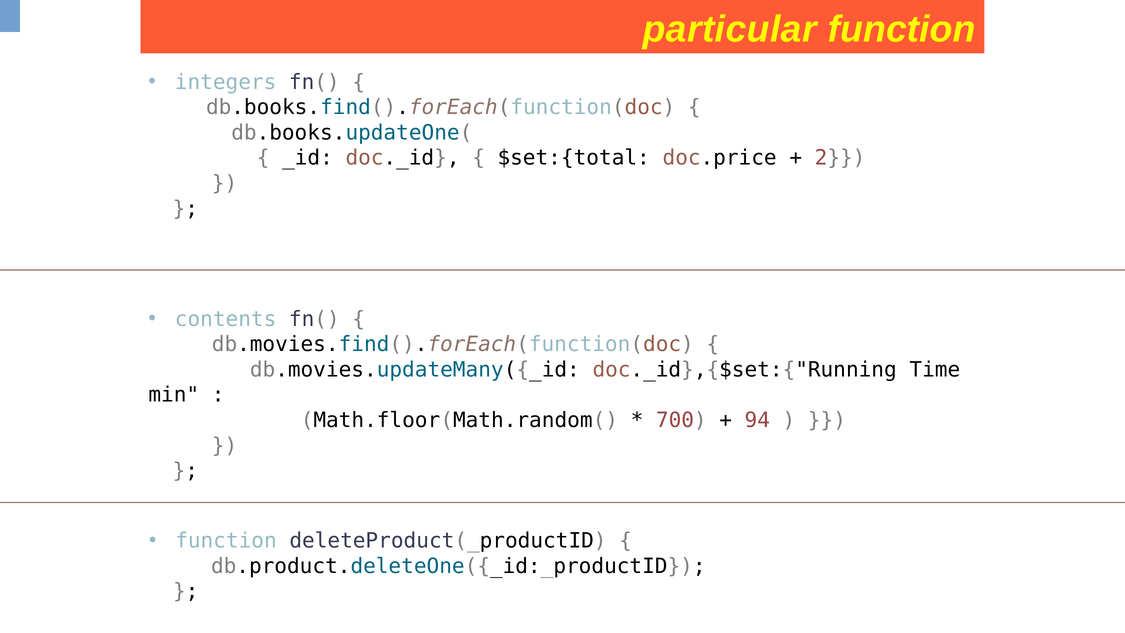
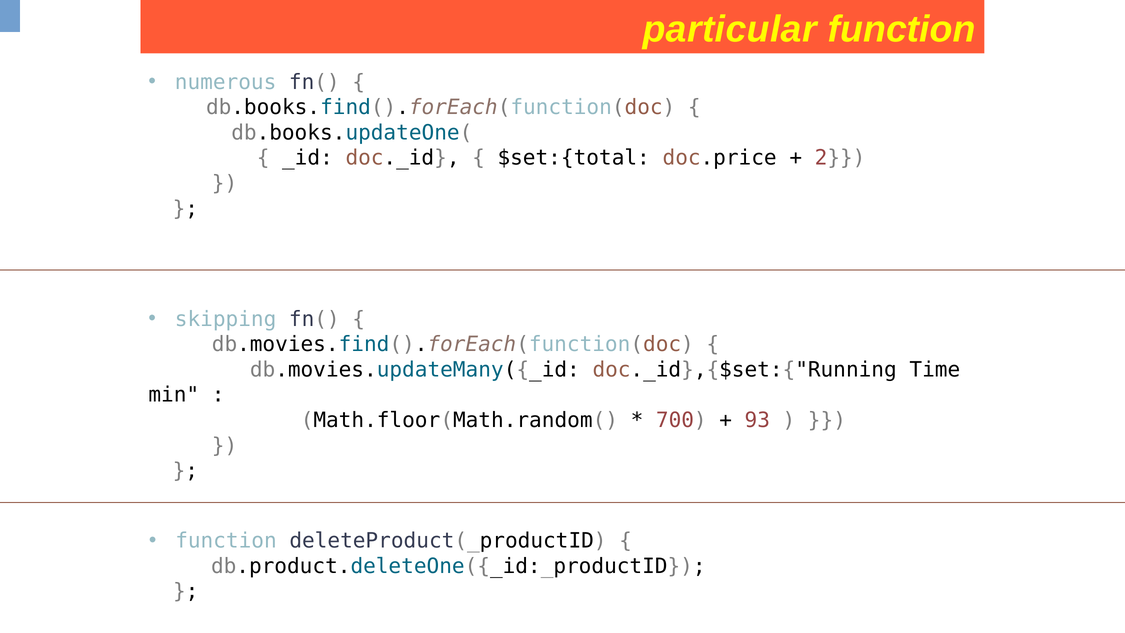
integers: integers -> numerous
contents: contents -> skipping
94: 94 -> 93
